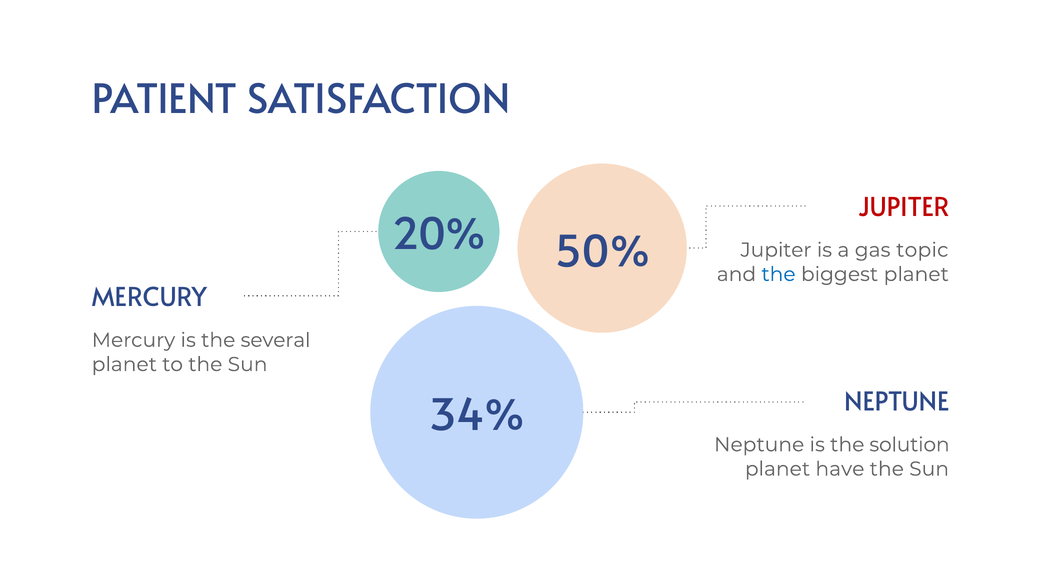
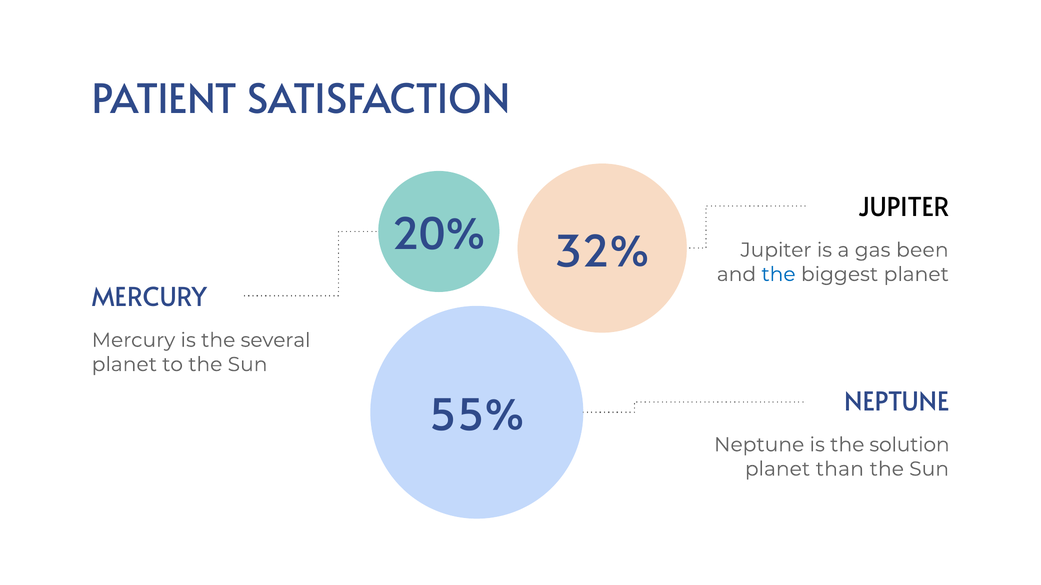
JUPITER at (904, 208) colour: red -> black
50%: 50% -> 32%
topic: topic -> been
34%: 34% -> 55%
have: have -> than
